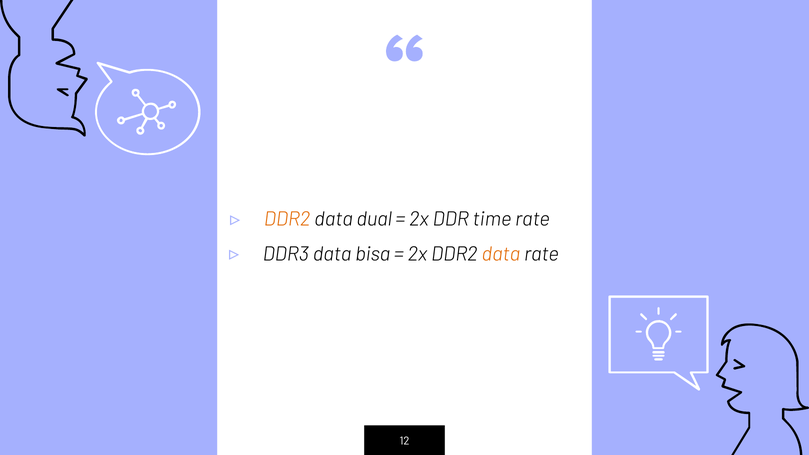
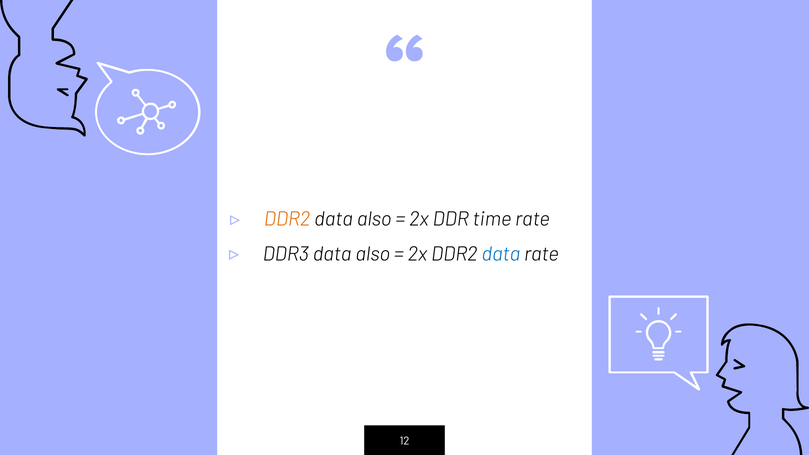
dual at (374, 219): dual -> also
DDR3 data bisa: bisa -> also
data at (501, 254) colour: orange -> blue
